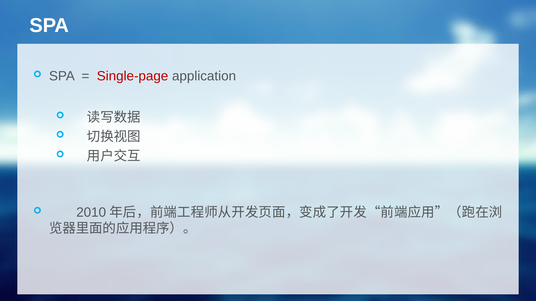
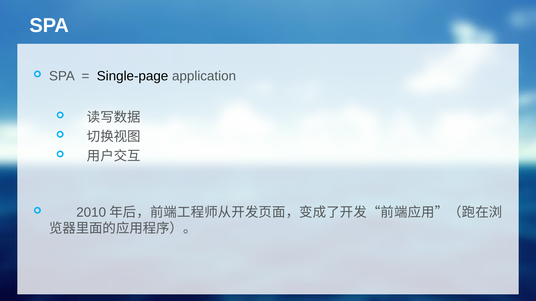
Single-page colour: red -> black
